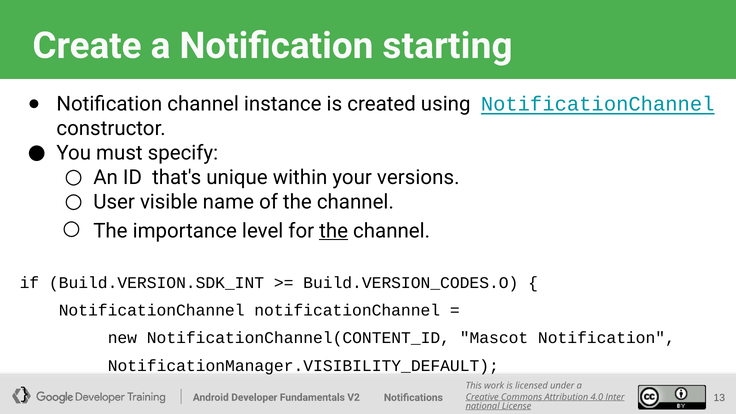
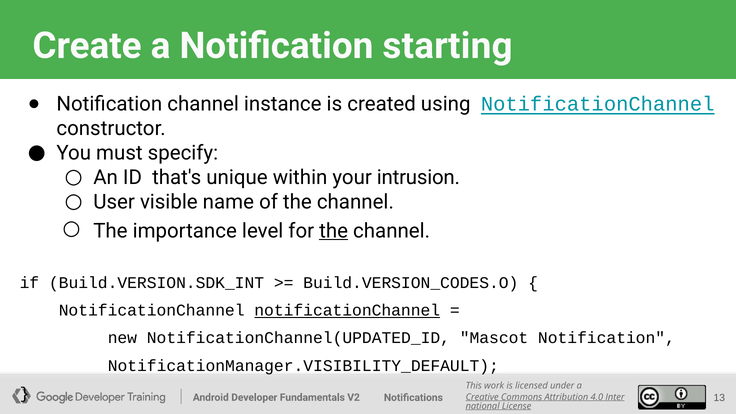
versions: versions -> intrusion
notificationChannel at (347, 310) underline: none -> present
NotificationChannel(CONTENT_ID: NotificationChannel(CONTENT_ID -> NotificationChannel(UPDATED_ID
